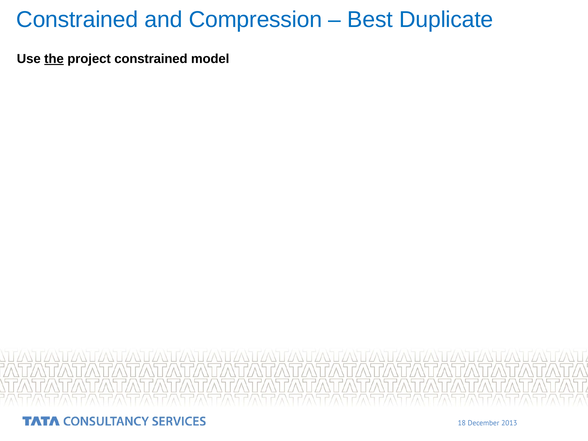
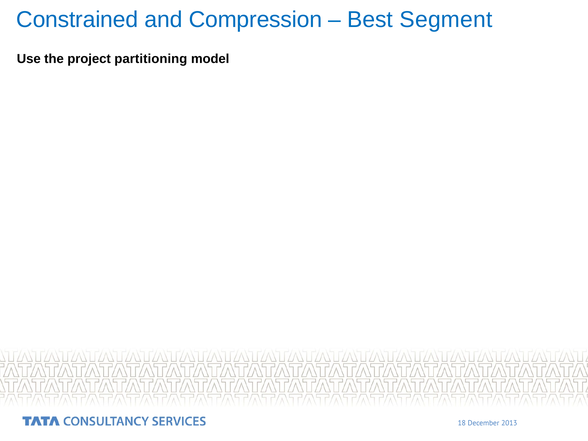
Duplicate: Duplicate -> Segment
the underline: present -> none
project constrained: constrained -> partitioning
